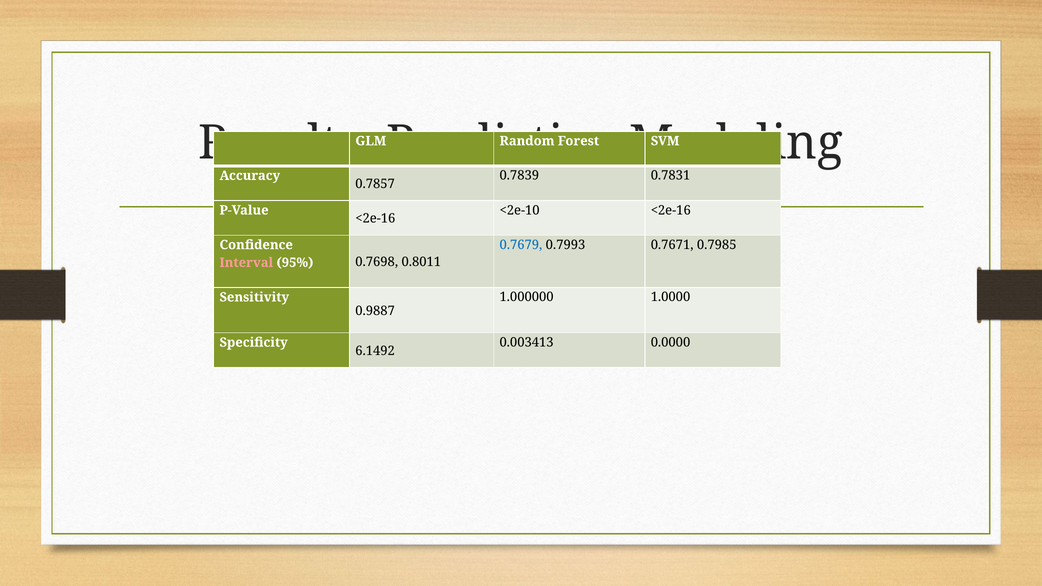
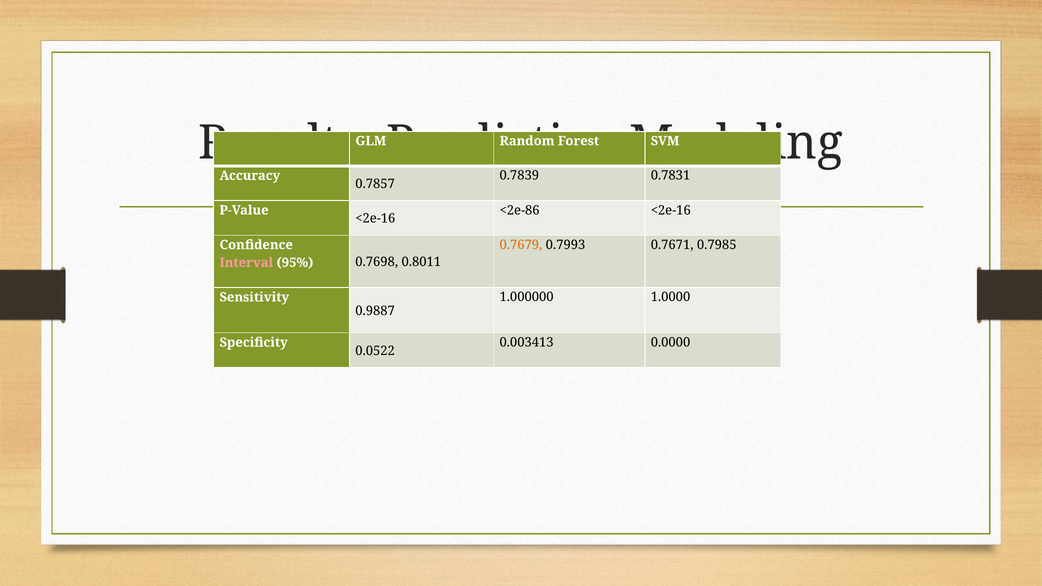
<2e-10: <2e-10 -> <2e-86
0.7679 colour: blue -> orange
6.1492: 6.1492 -> 0.0522
